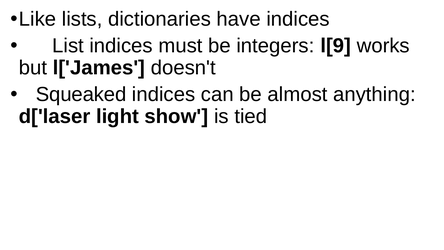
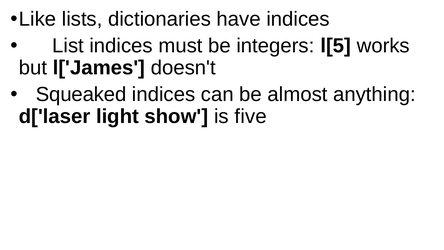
l[9: l[9 -> l[5
tied: tied -> five
